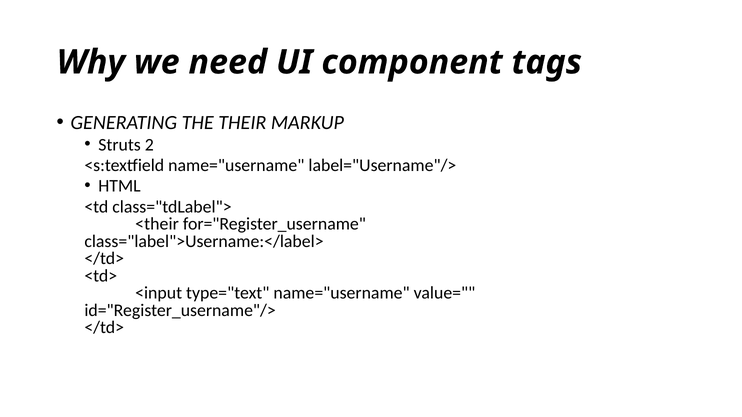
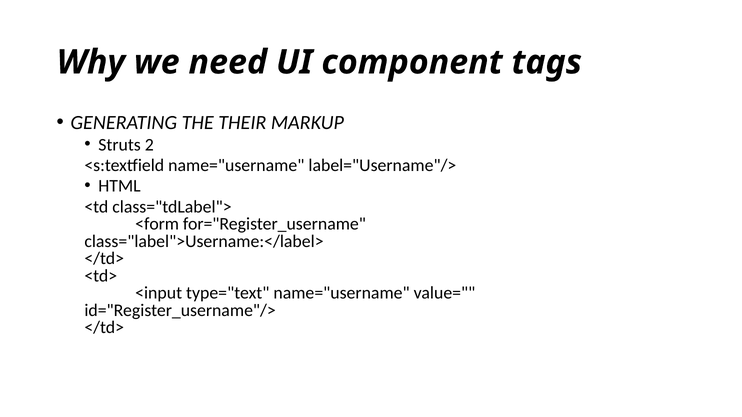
<their: <their -> <form
